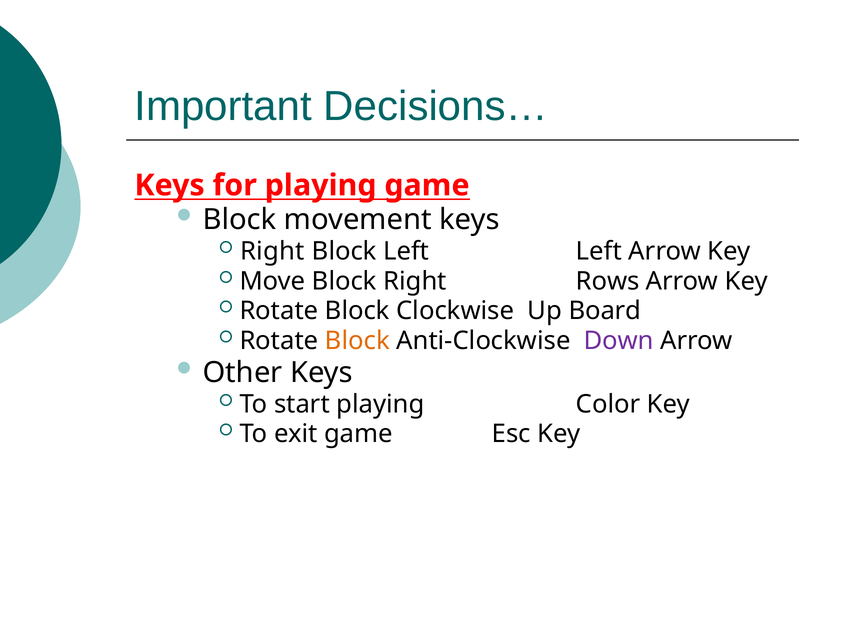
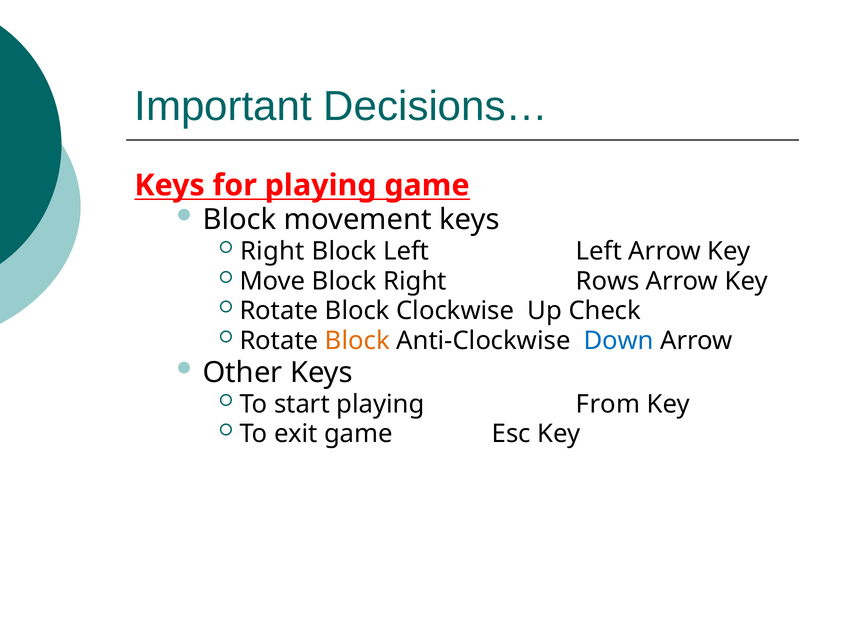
Board: Board -> Check
Down colour: purple -> blue
Color: Color -> From
